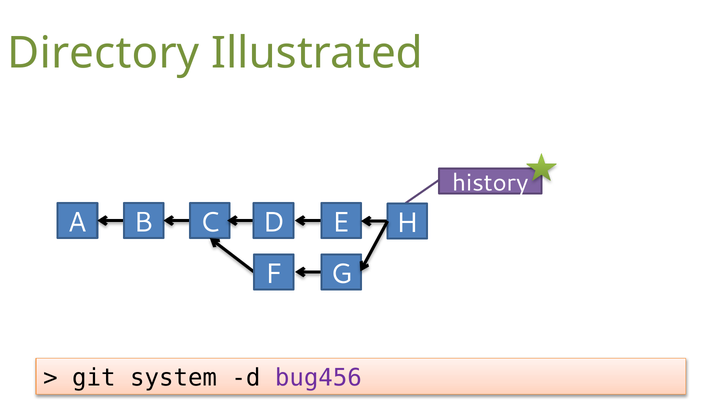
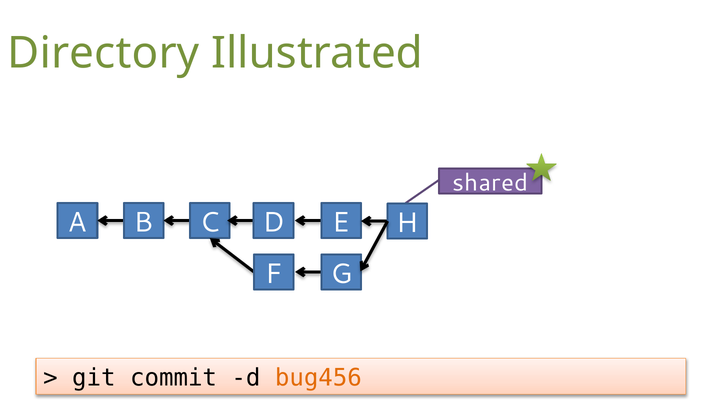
history: history -> shared
system: system -> commit
bug456 colour: purple -> orange
